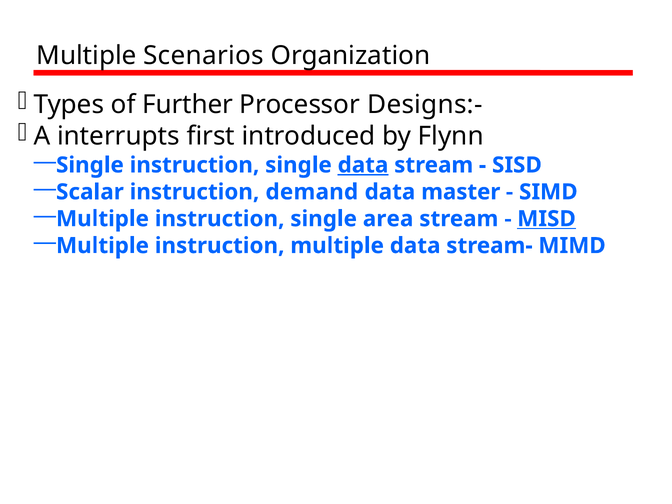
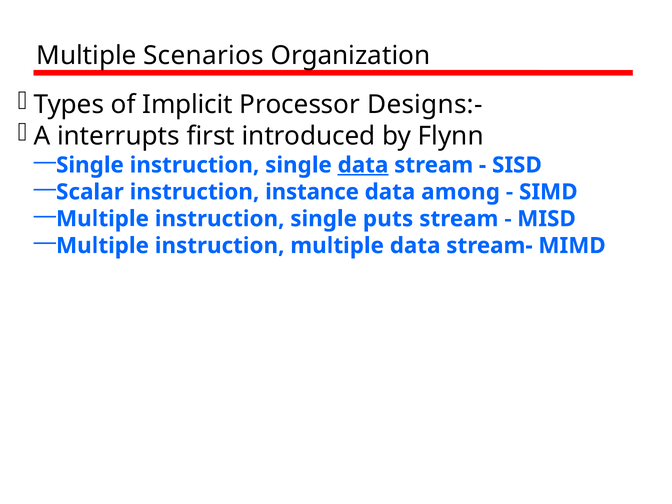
Further: Further -> Implicit
demand: demand -> instance
master: master -> among
area: area -> puts
MISD underline: present -> none
